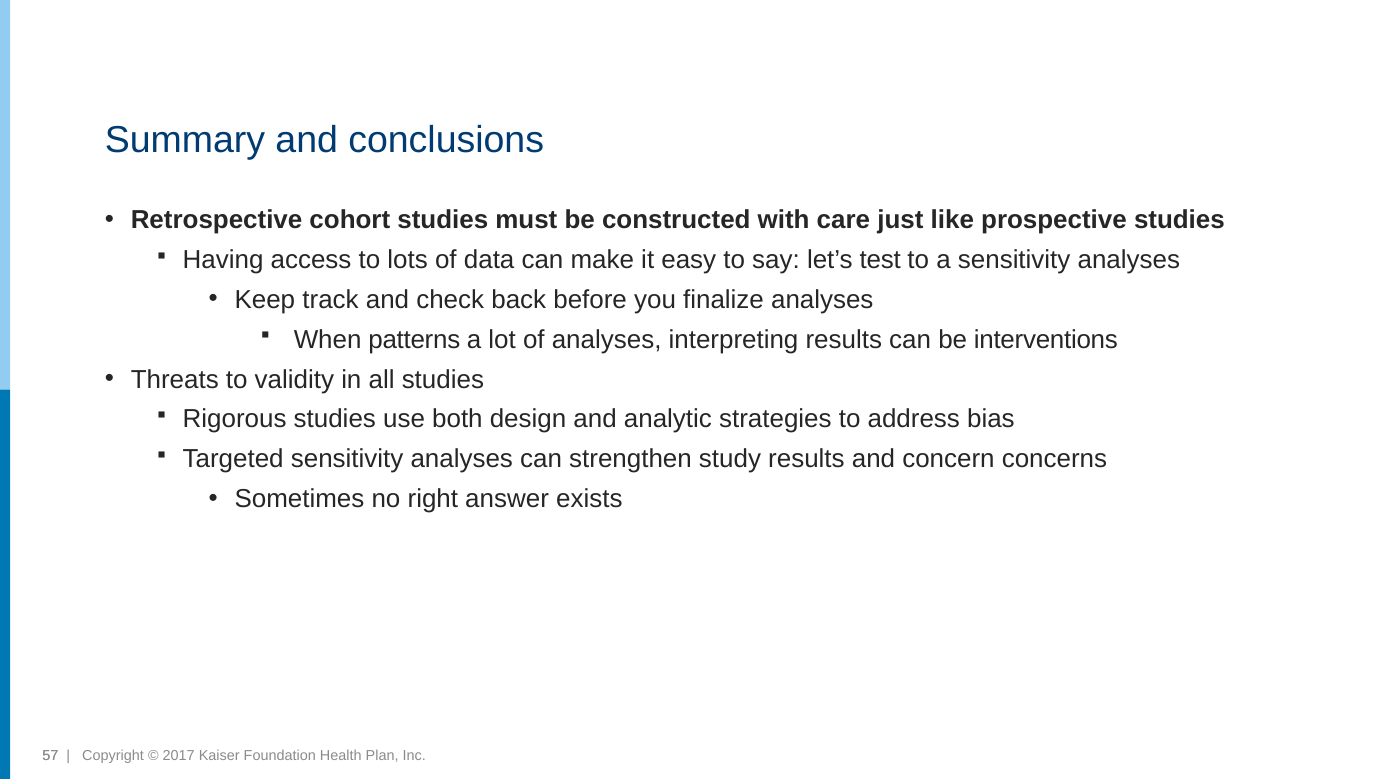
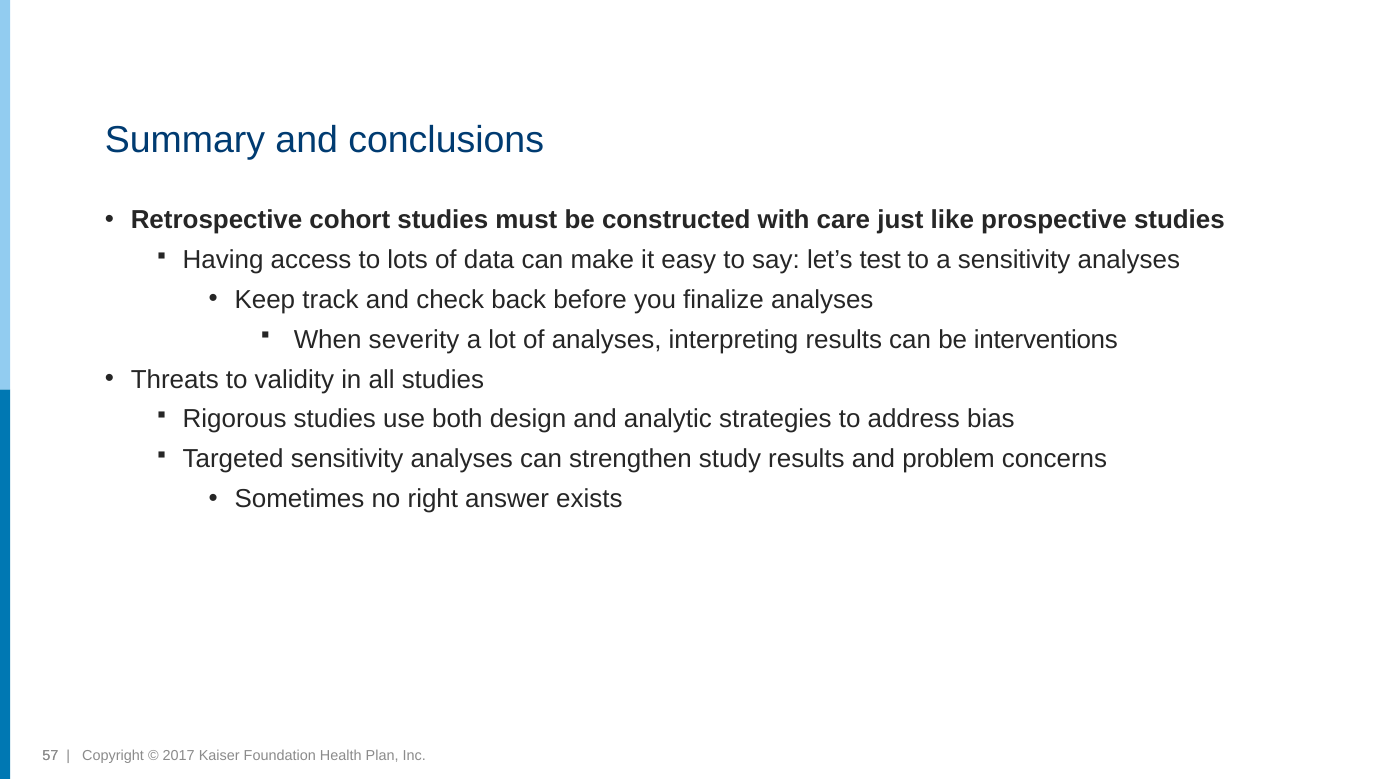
patterns: patterns -> severity
concern: concern -> problem
